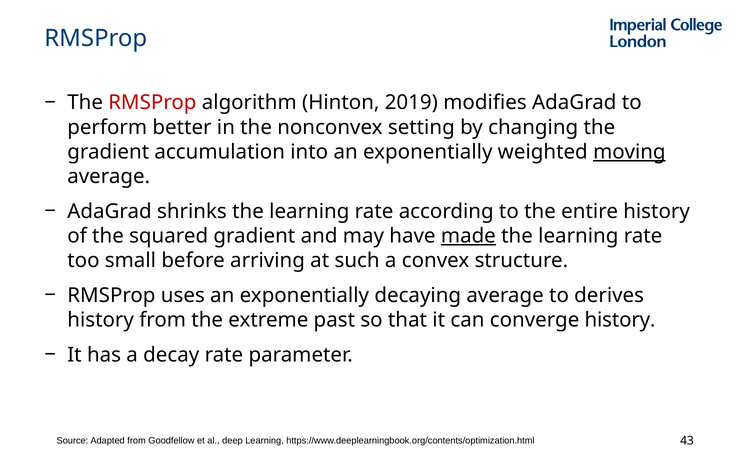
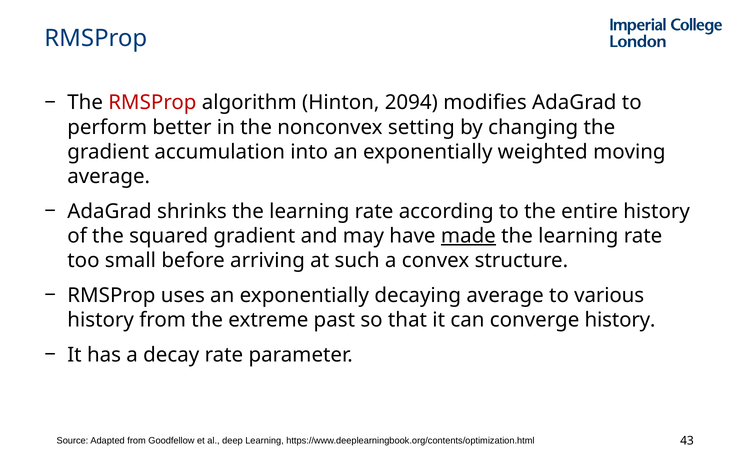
2019: 2019 -> 2094
moving underline: present -> none
derives: derives -> various
